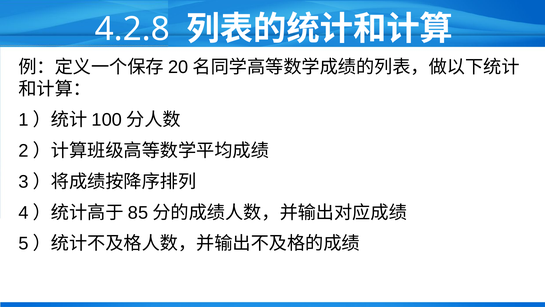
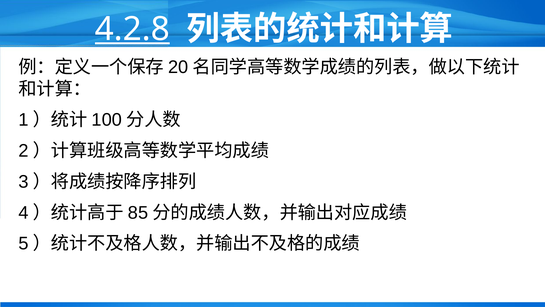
4.2.8 underline: none -> present
